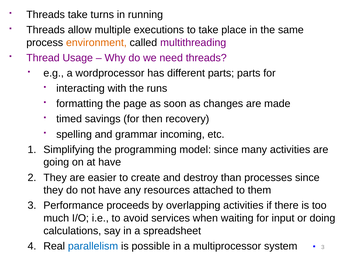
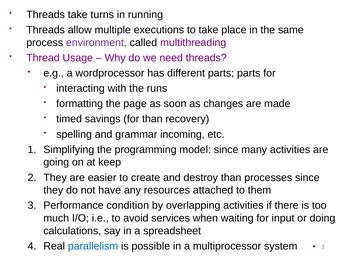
environment colour: orange -> purple
for then: then -> than
at have: have -> keep
proceeds: proceeds -> condition
